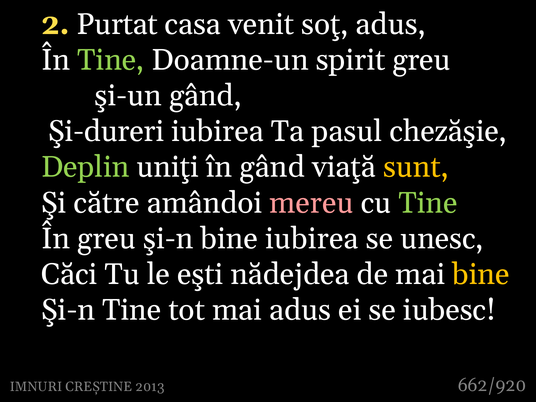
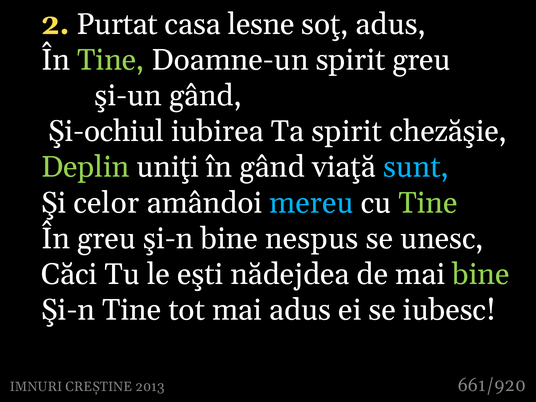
venit: venit -> lesne
Şi-dureri: Şi-dureri -> Şi-ochiul
Ta pasul: pasul -> spirit
sunt colour: yellow -> light blue
către: către -> celor
mereu colour: pink -> light blue
bine iubirea: iubirea -> nespus
bine at (481, 274) colour: yellow -> light green
662/920: 662/920 -> 661/920
